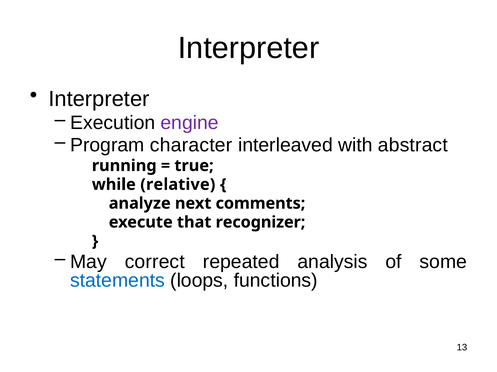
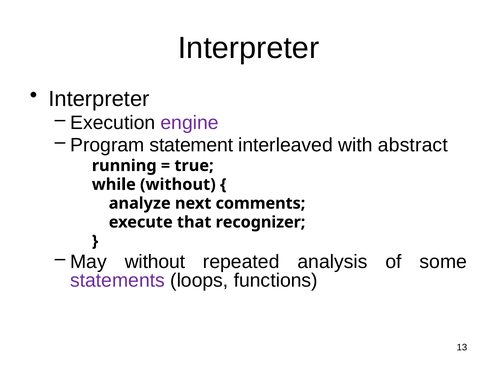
character: character -> statement
while relative: relative -> without
May correct: correct -> without
statements colour: blue -> purple
